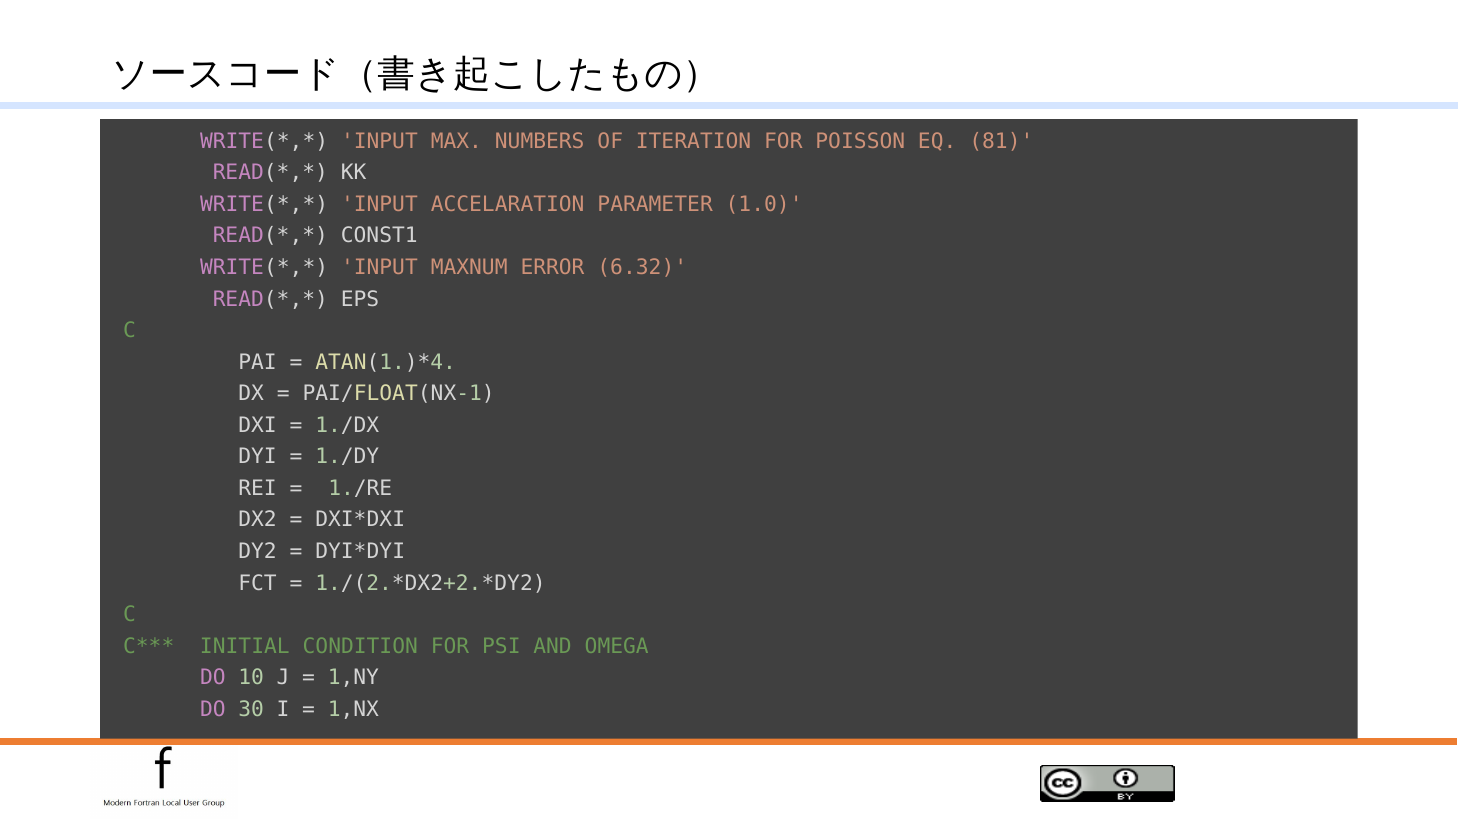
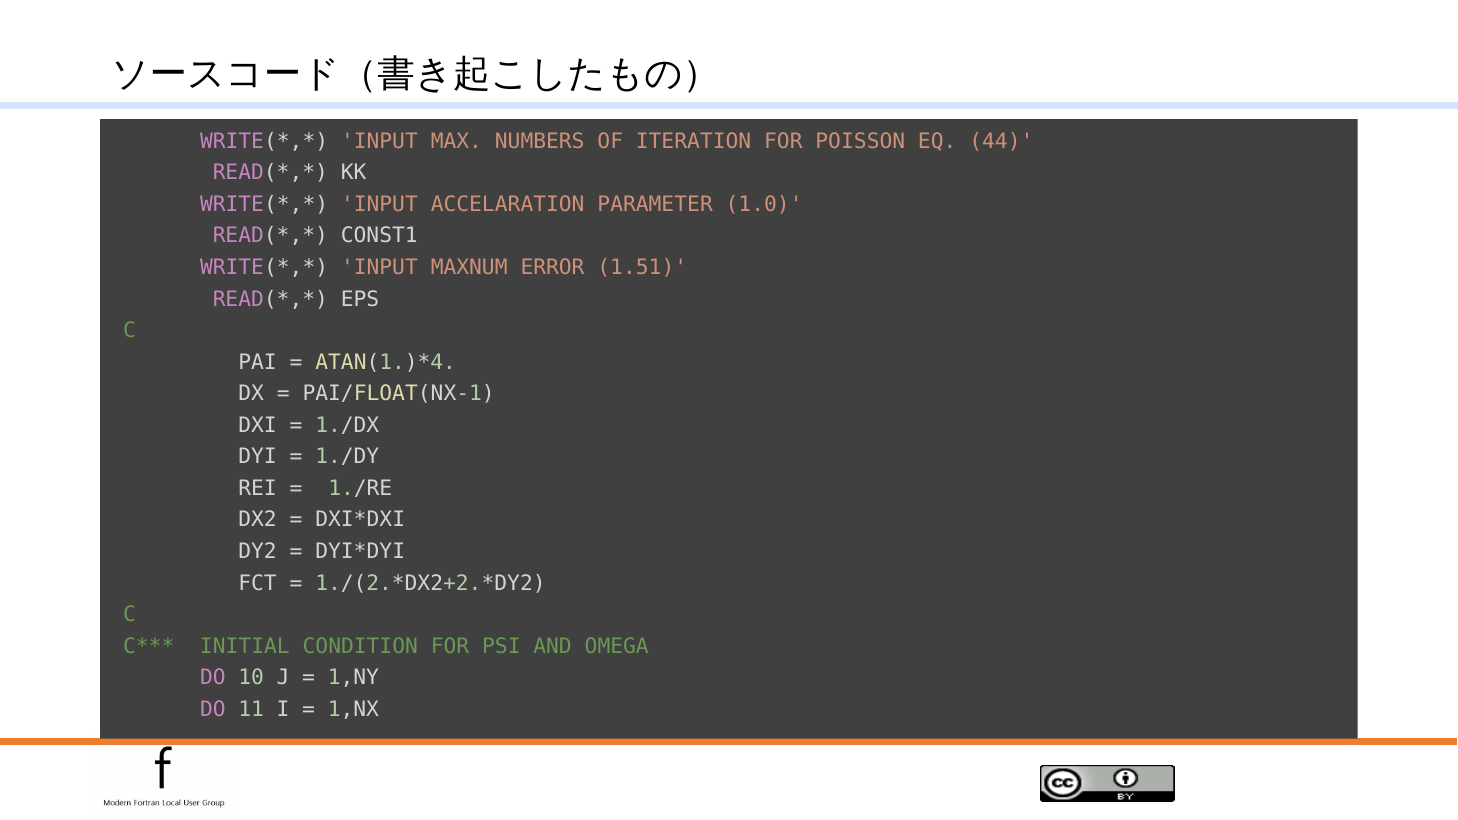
81: 81 -> 44
6.32: 6.32 -> 1.51
30: 30 -> 11
